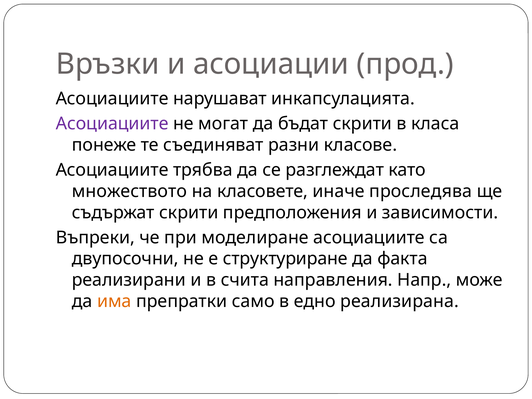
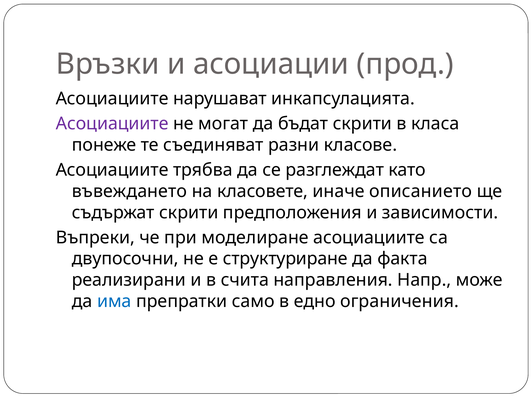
множеството: множеството -> въвеждането
проследява: проследява -> описанието
има colour: orange -> blue
реализирана: реализирана -> ограничения
